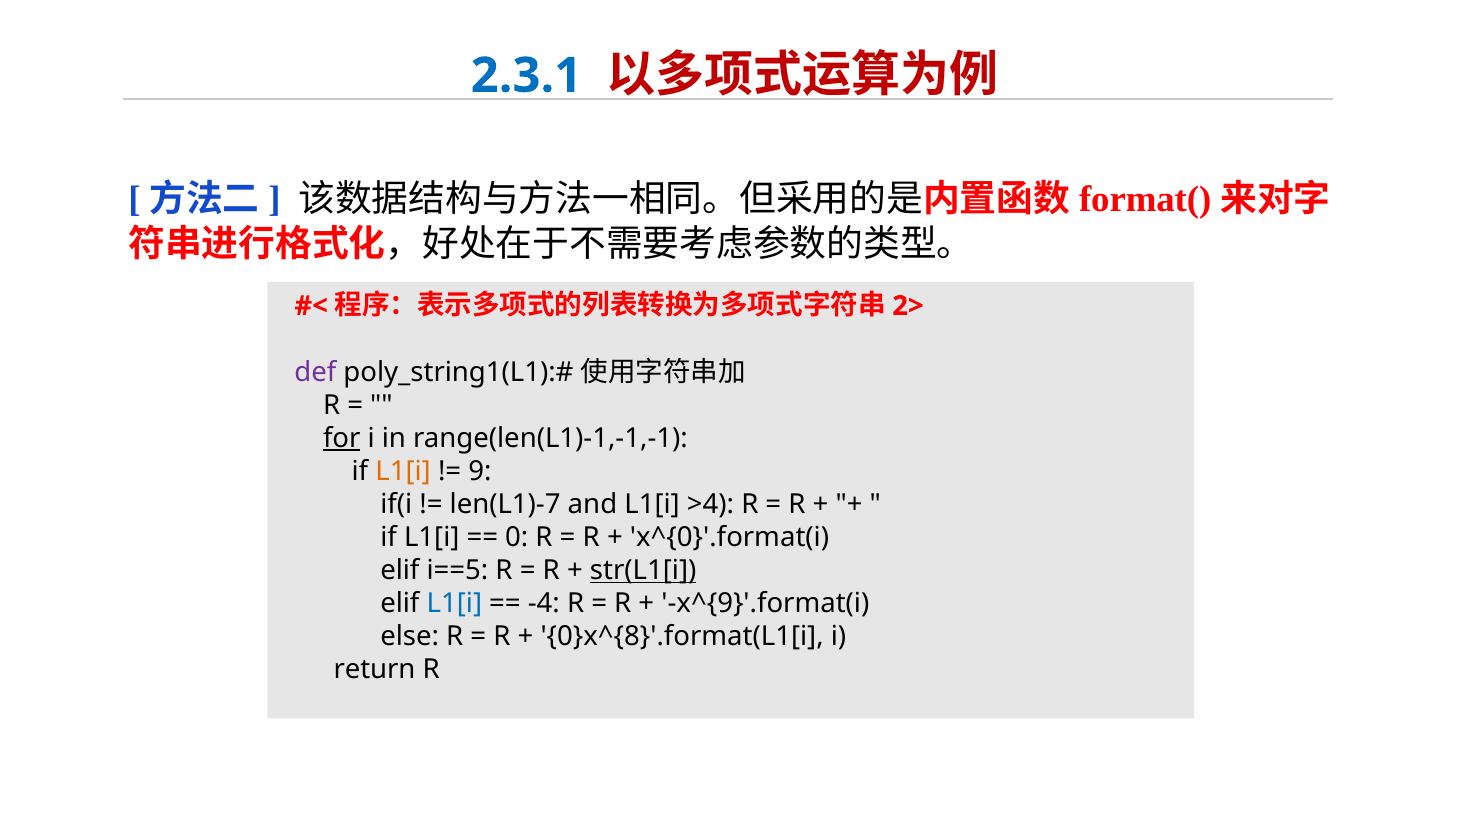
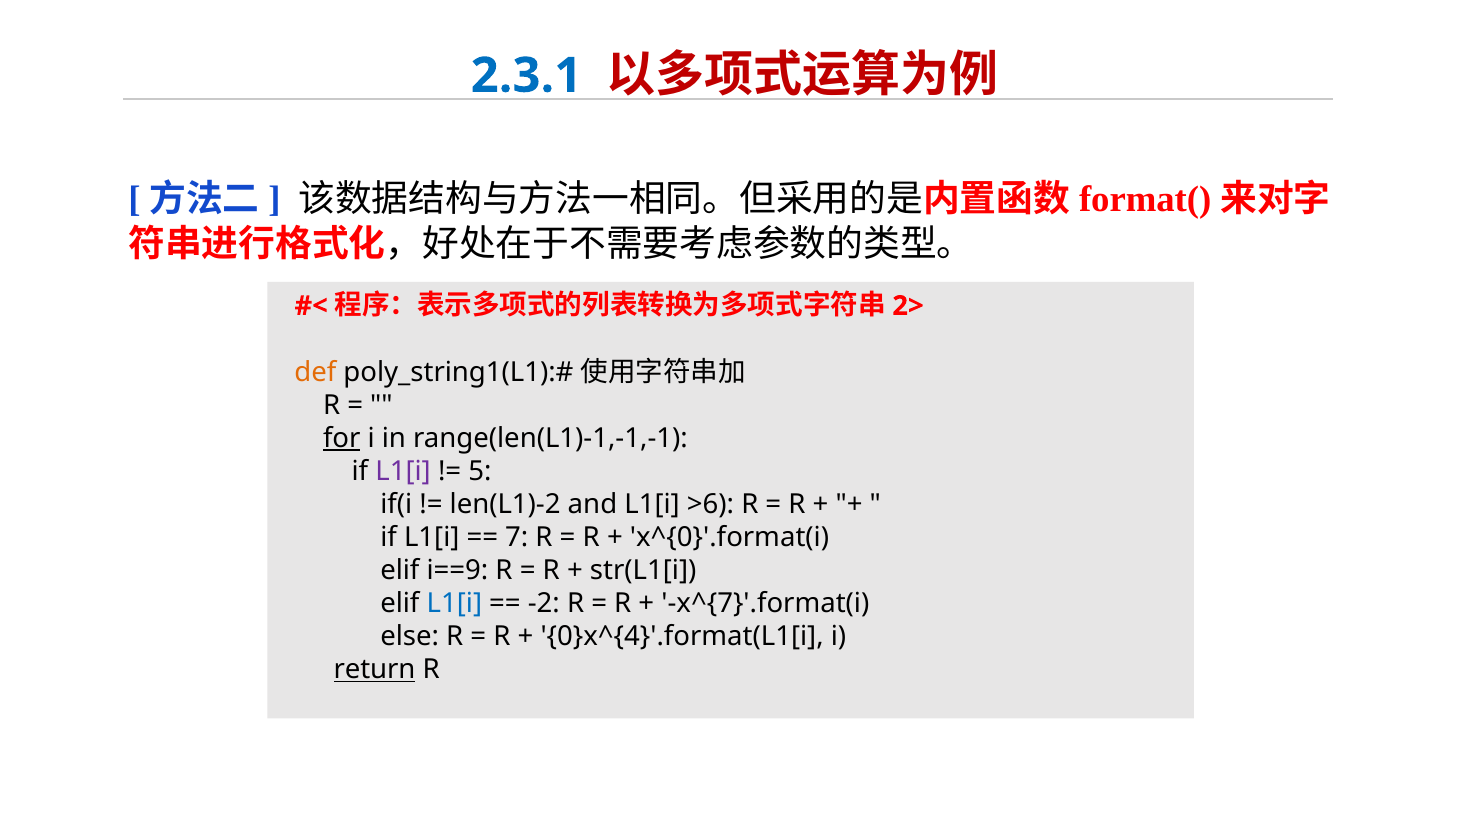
def colour: purple -> orange
L1[i at (403, 471) colour: orange -> purple
9: 9 -> 5
len(L1)-7: len(L1)-7 -> len(L1)-2
>4: >4 -> >6
0: 0 -> 7
i==5: i==5 -> i==9
str(L1[i underline: present -> none
-4: -4 -> -2
x^{9}'.format(i: x^{9}'.format(i -> x^{7}'.format(i
0}x^{8}'.format(L1[i: 0}x^{8}'.format(L1[i -> 0}x^{4}'.format(L1[i
return underline: none -> present
